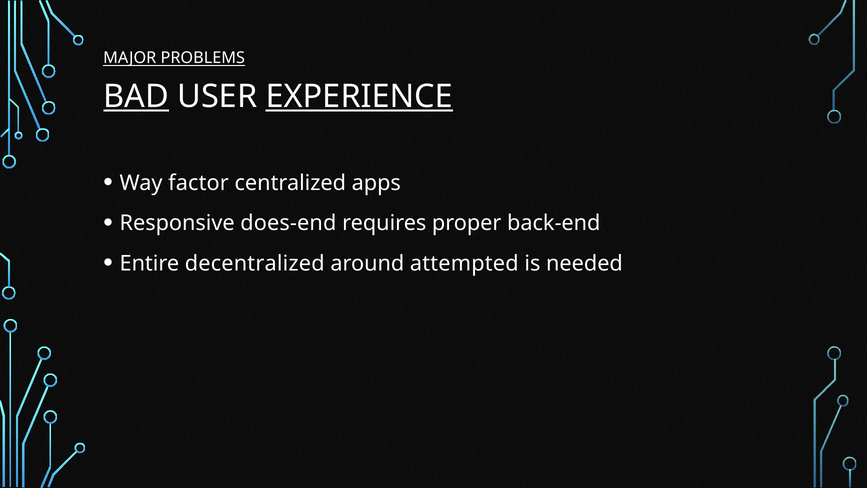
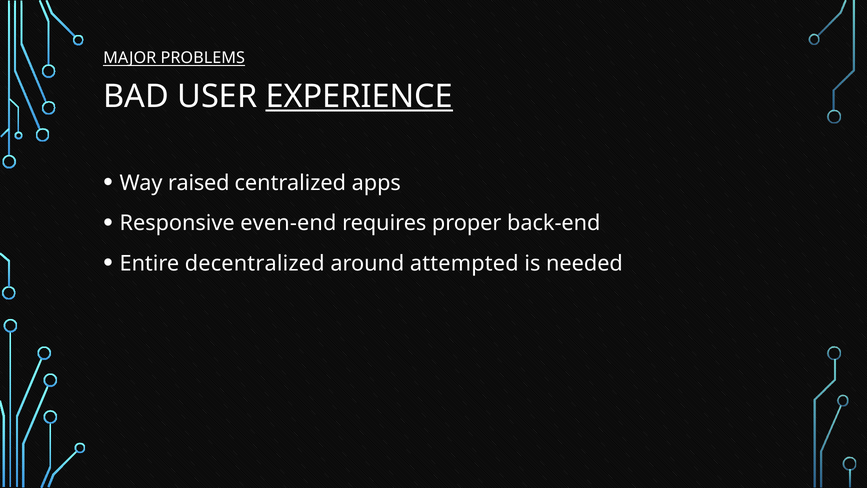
BAD underline: present -> none
factor: factor -> raised
does-end: does-end -> even-end
